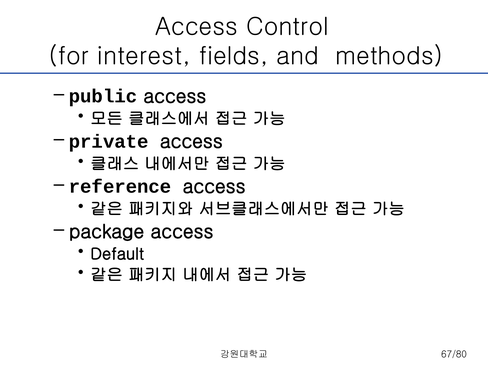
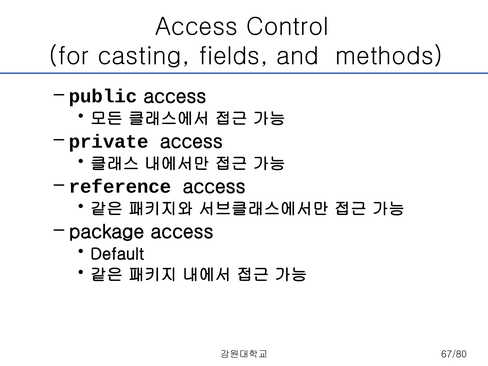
interest: interest -> casting
